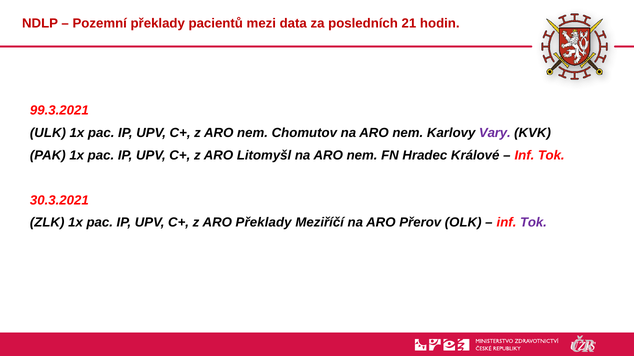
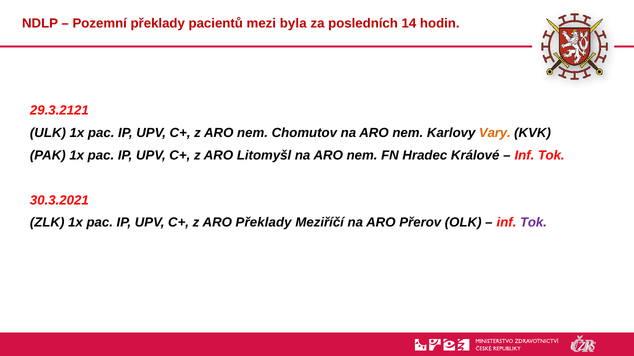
data: data -> byla
21: 21 -> 14
99.3.2021: 99.3.2021 -> 29.3.2121
Vary colour: purple -> orange
